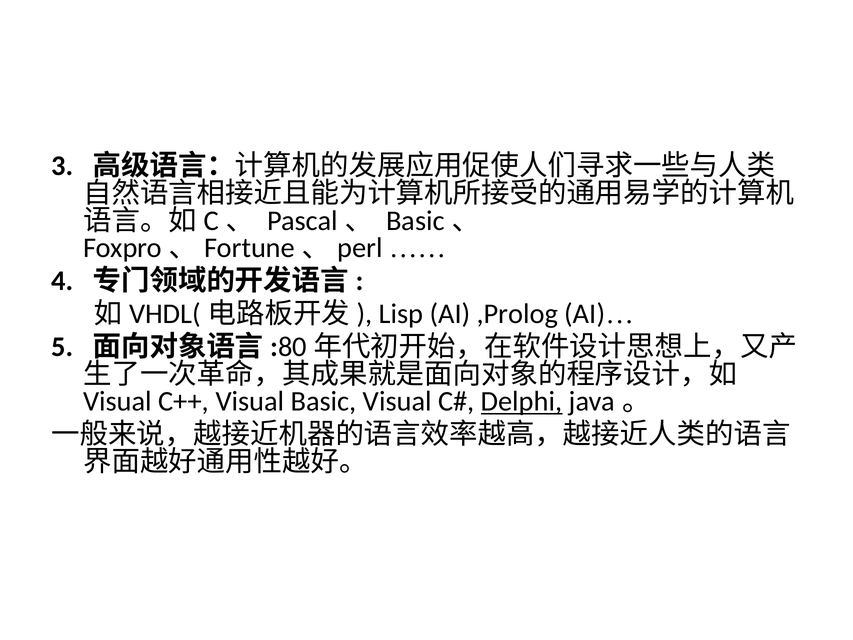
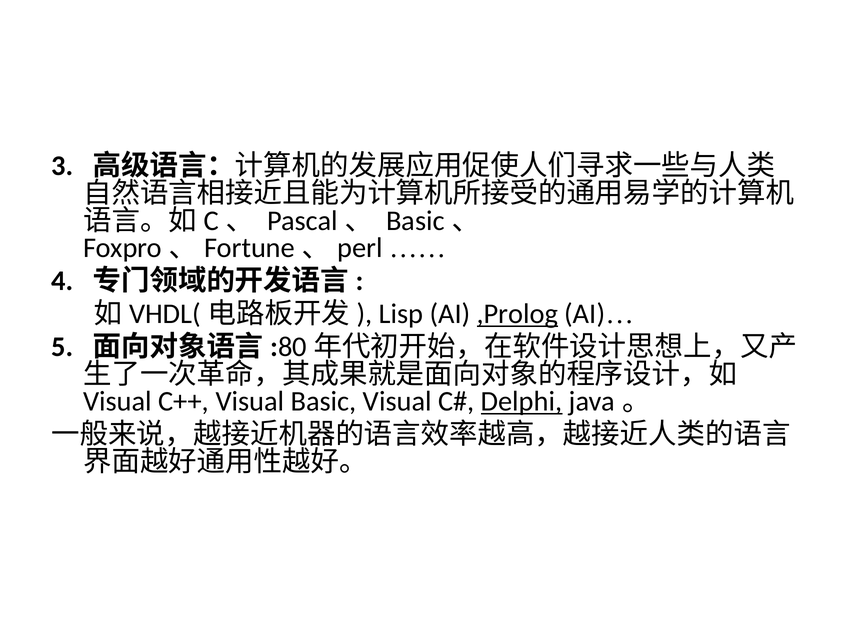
,Prolog underline: none -> present
